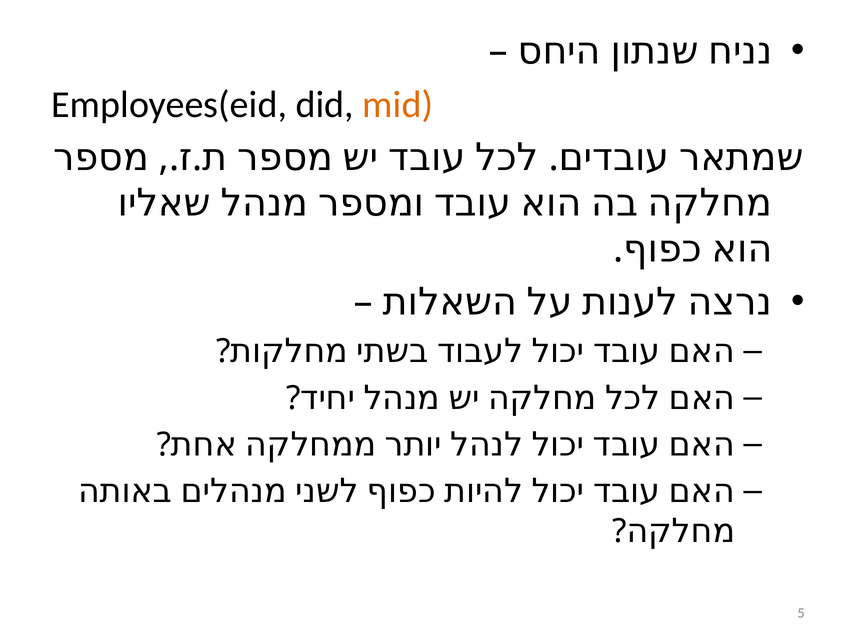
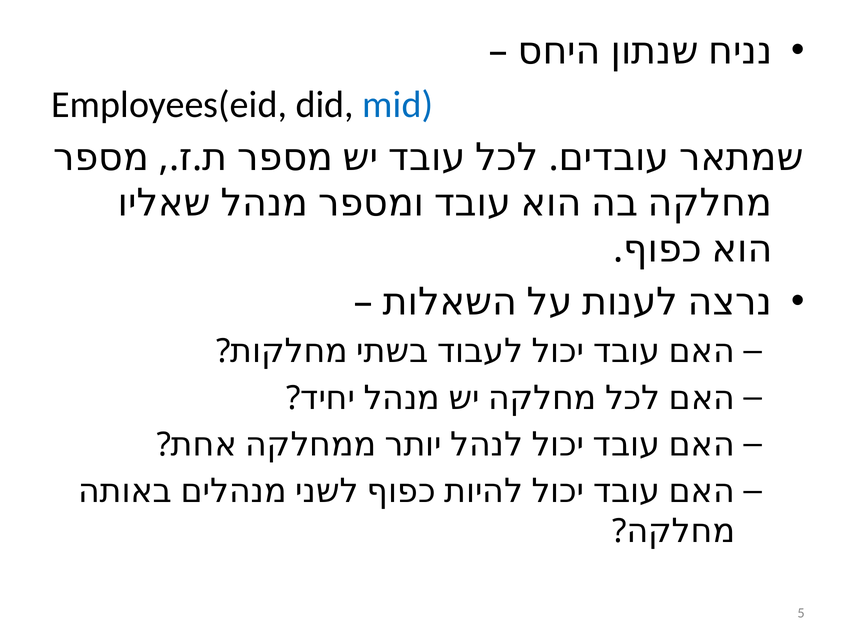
mid colour: orange -> blue
